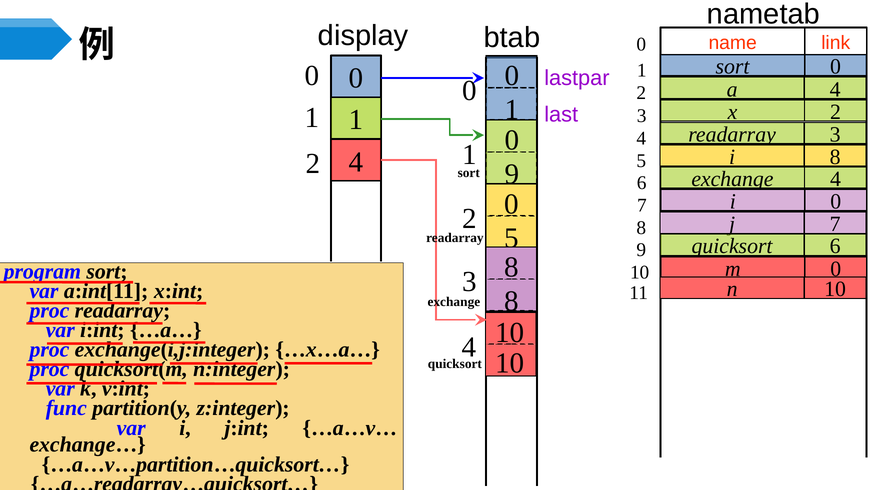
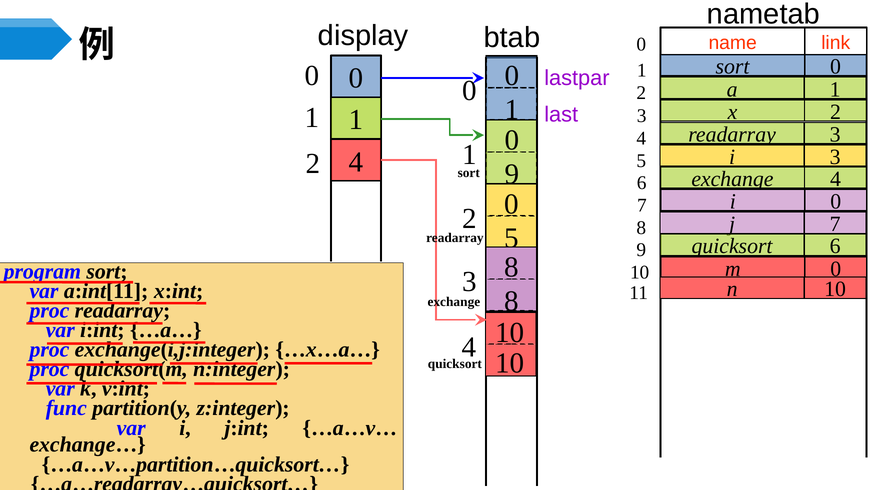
4 at (835, 89): 4 -> 1
5 8: 8 -> 3
